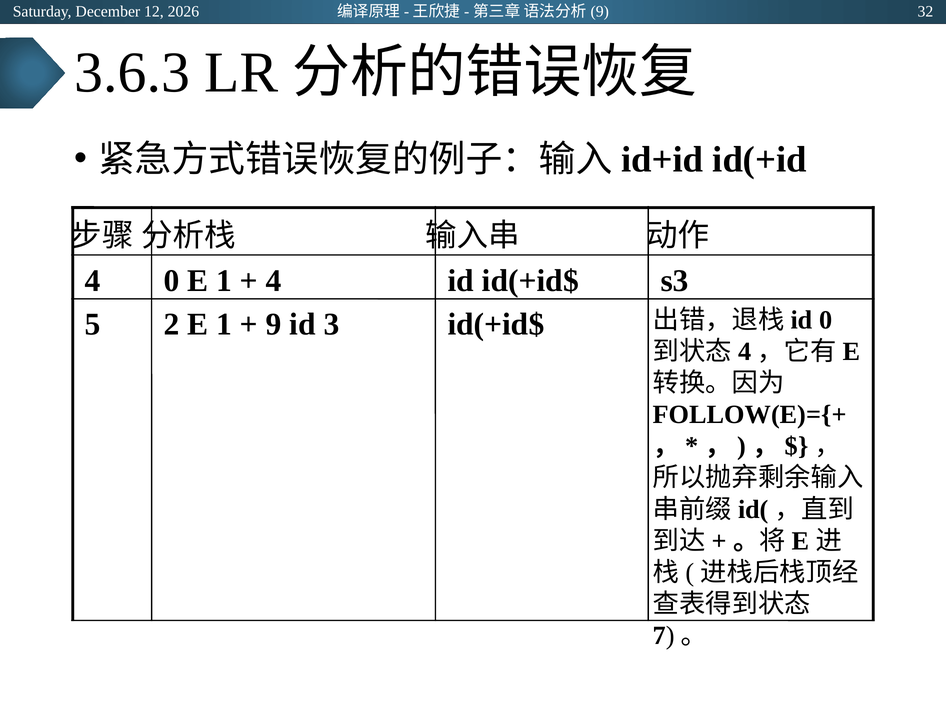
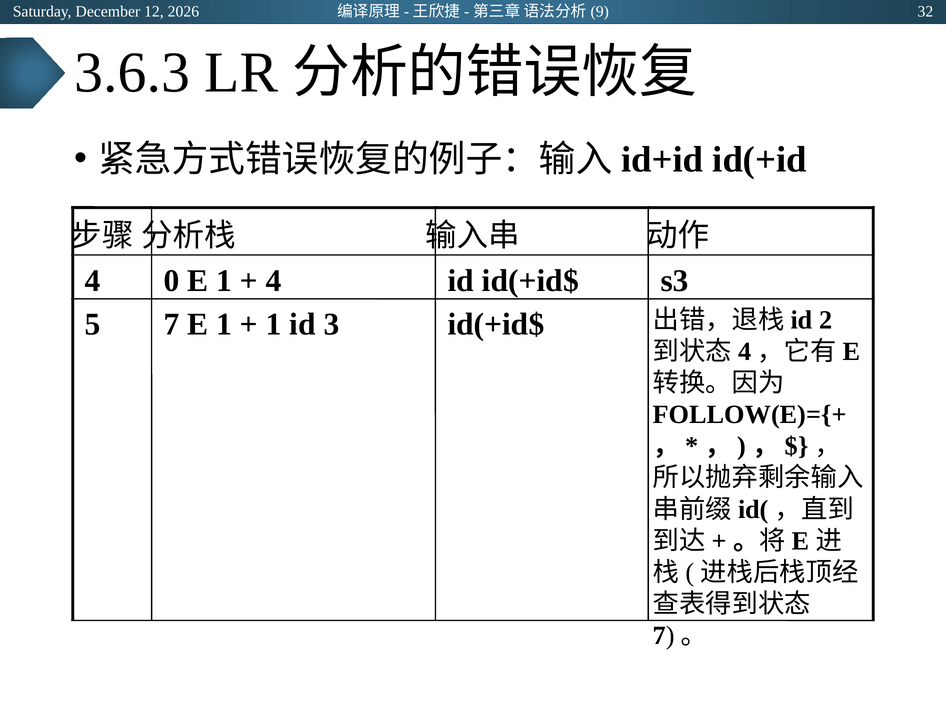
2: 2 -> 7
9 at (274, 324): 9 -> 1
0 at (826, 320): 0 -> 2
